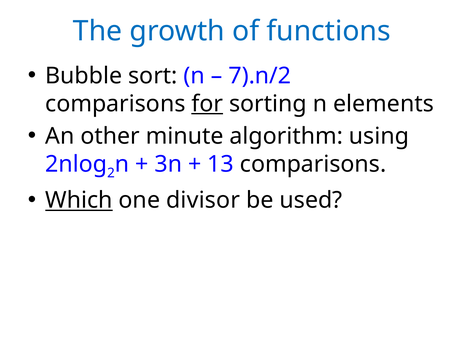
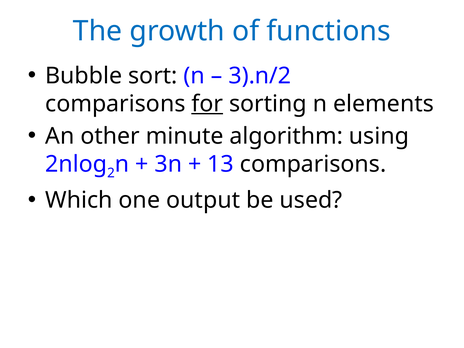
7).n/2: 7).n/2 -> 3).n/2
Which underline: present -> none
divisor: divisor -> output
